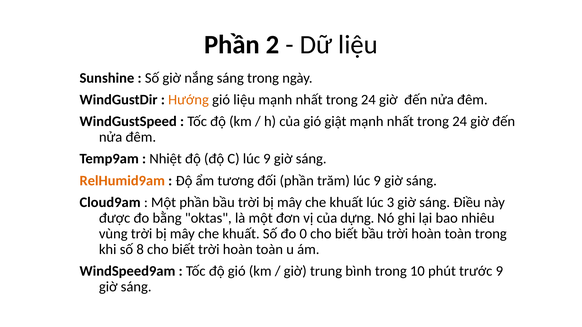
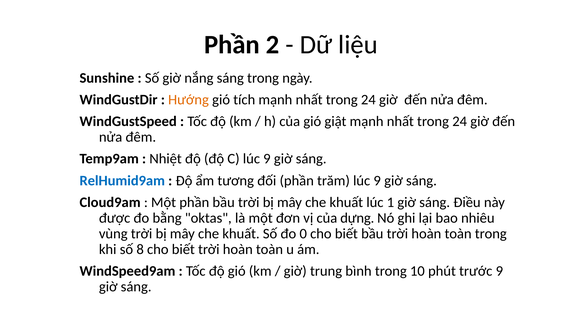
gió liệu: liệu -> tích
RelHumid9am colour: orange -> blue
3: 3 -> 1
